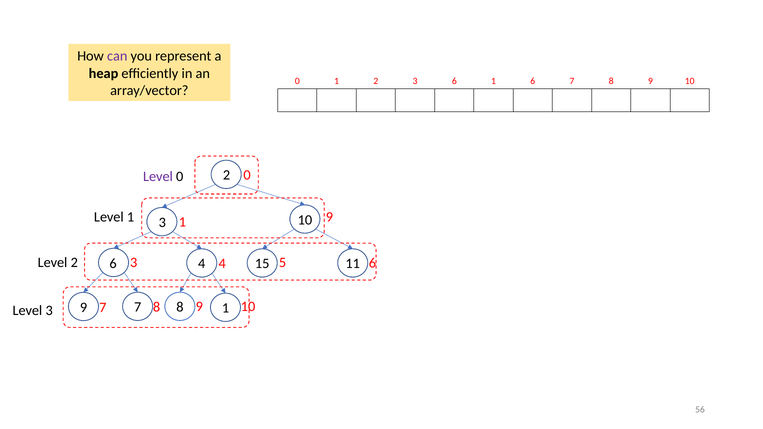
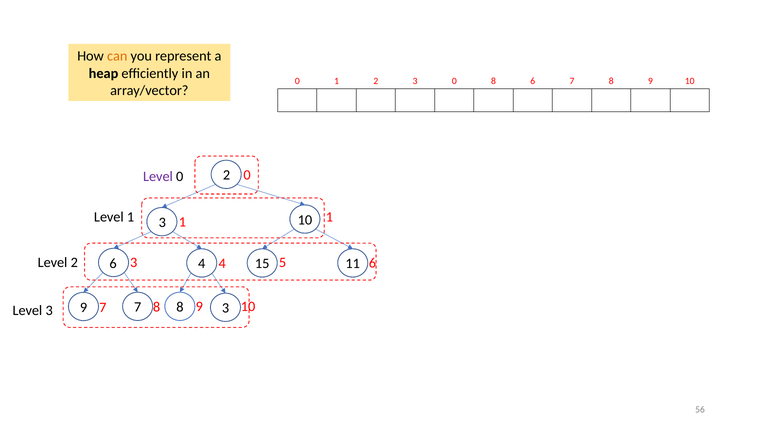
can colour: purple -> orange
6 at (454, 81): 6 -> 0
2 1: 1 -> 8
1 9: 9 -> 1
7 8 1: 1 -> 3
